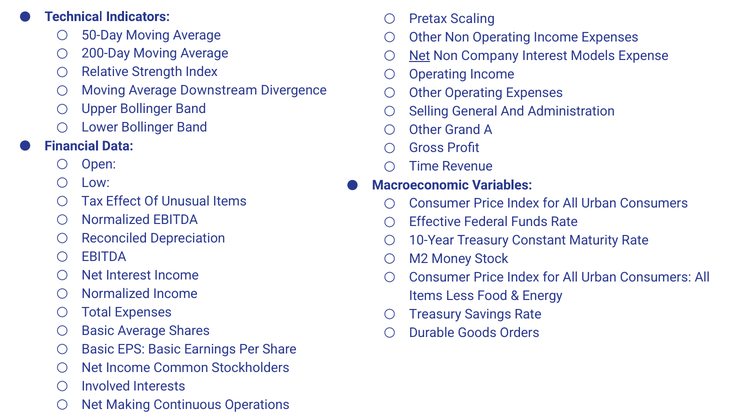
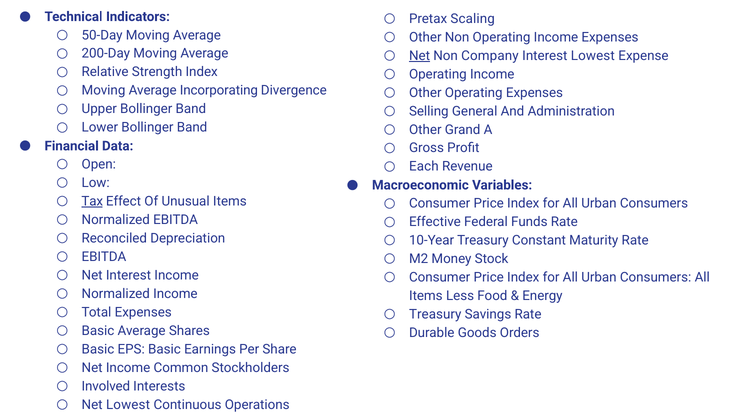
Interest Models: Models -> Lowest
Downstream: Downstream -> Incorporating
Time: Time -> Each
Tax underline: none -> present
Net Making: Making -> Lowest
